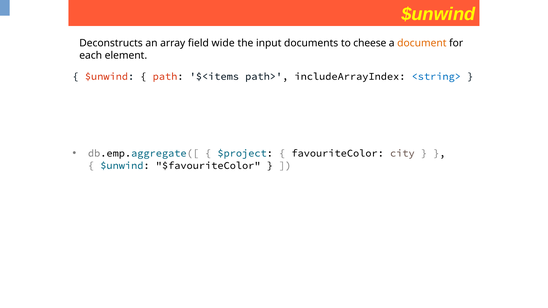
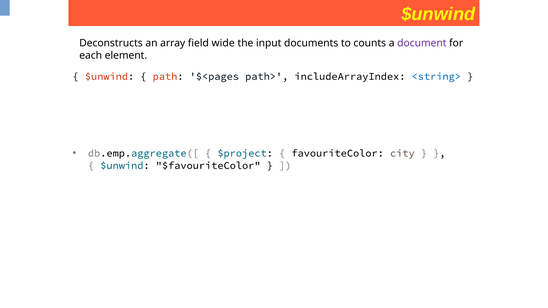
cheese: cheese -> counts
document colour: orange -> purple
$<items: $<items -> $<pages
